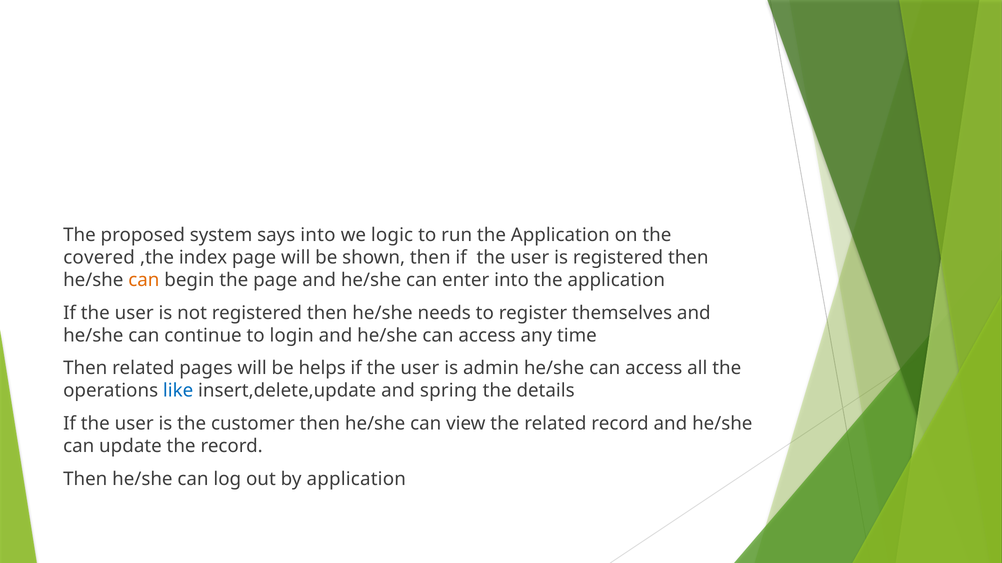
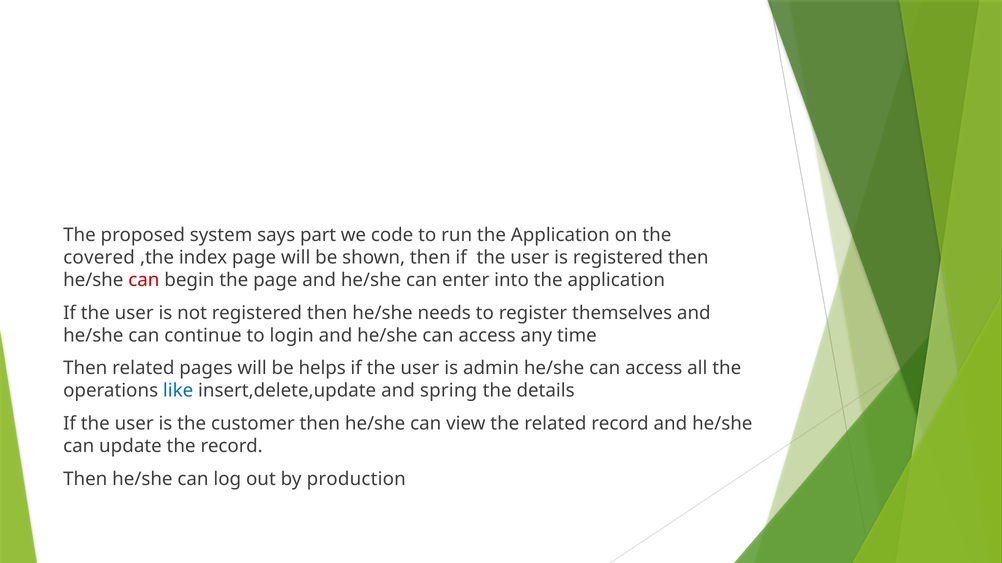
says into: into -> part
logic: logic -> code
can at (144, 280) colour: orange -> red
by application: application -> production
